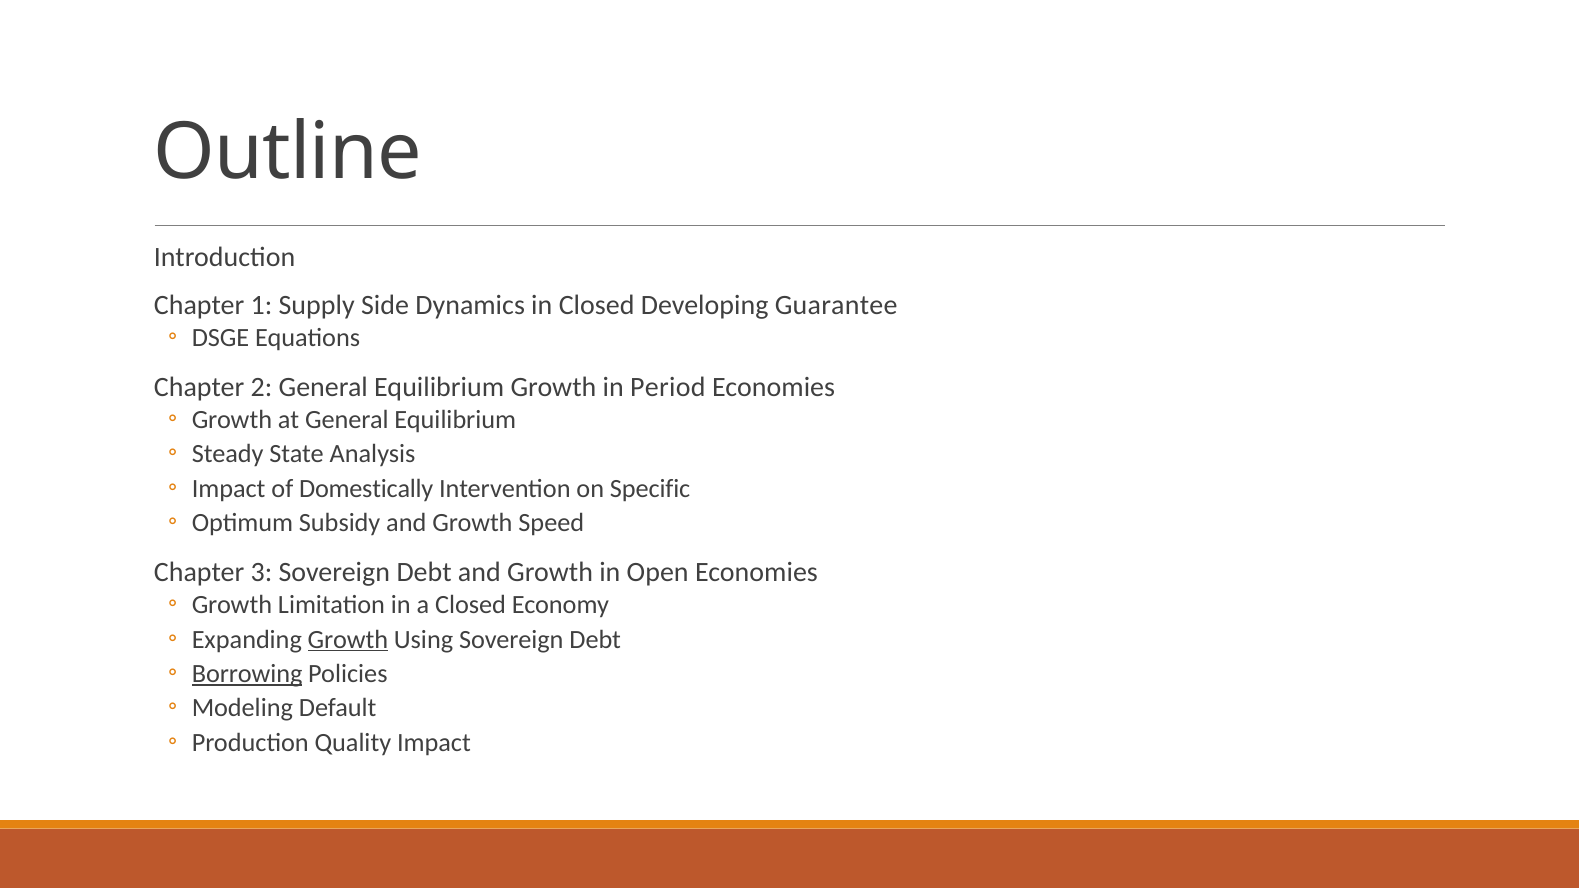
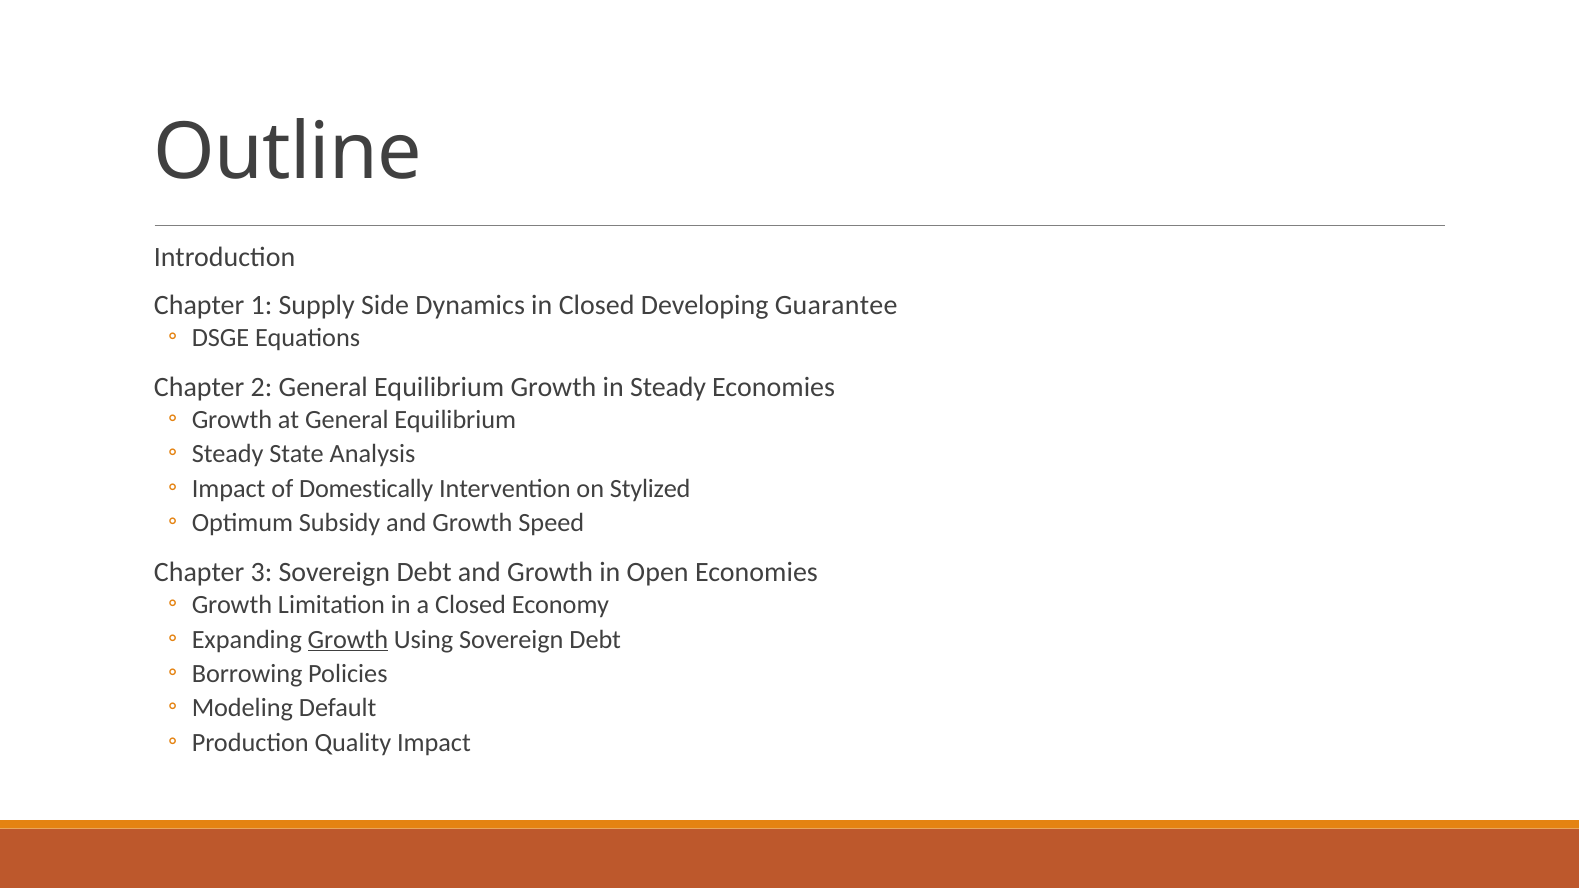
in Period: Period -> Steady
Specific: Specific -> Stylized
Borrowing underline: present -> none
